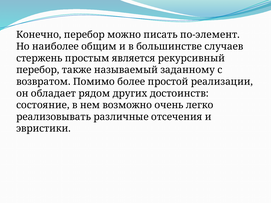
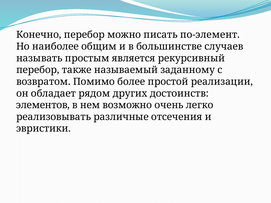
стержень: стержень -> называть
состояние: состояние -> элементов
